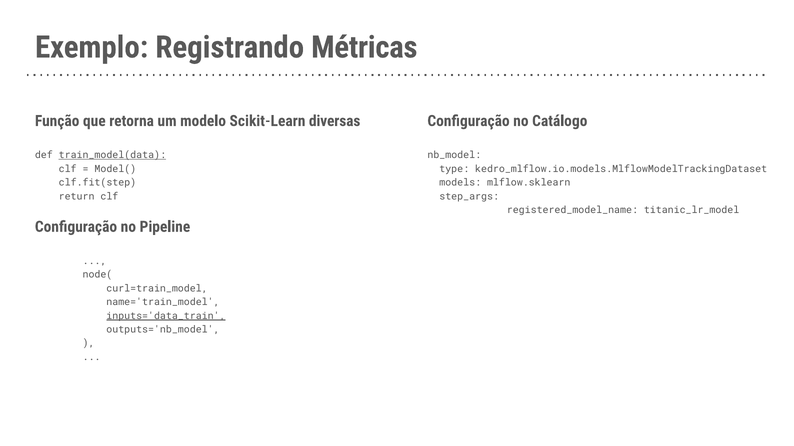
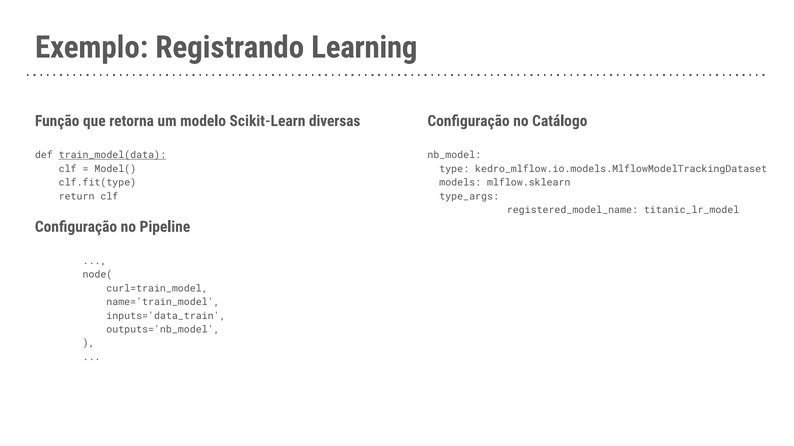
Métricas: Métricas -> Learning
clf.fit(step: clf.fit(step -> clf.fit(type
step_args: step_args -> type_args
inputs='data_train underline: present -> none
